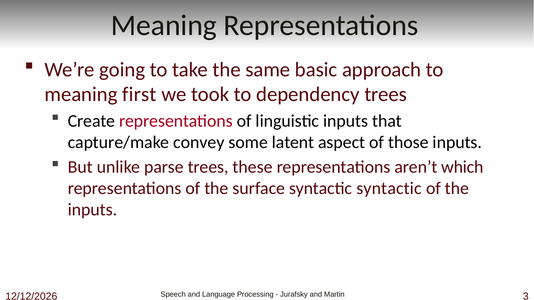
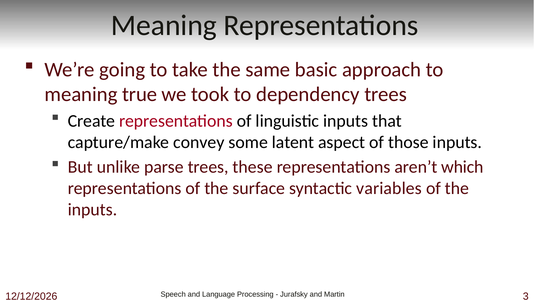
first: first -> true
syntactic syntactic: syntactic -> variables
